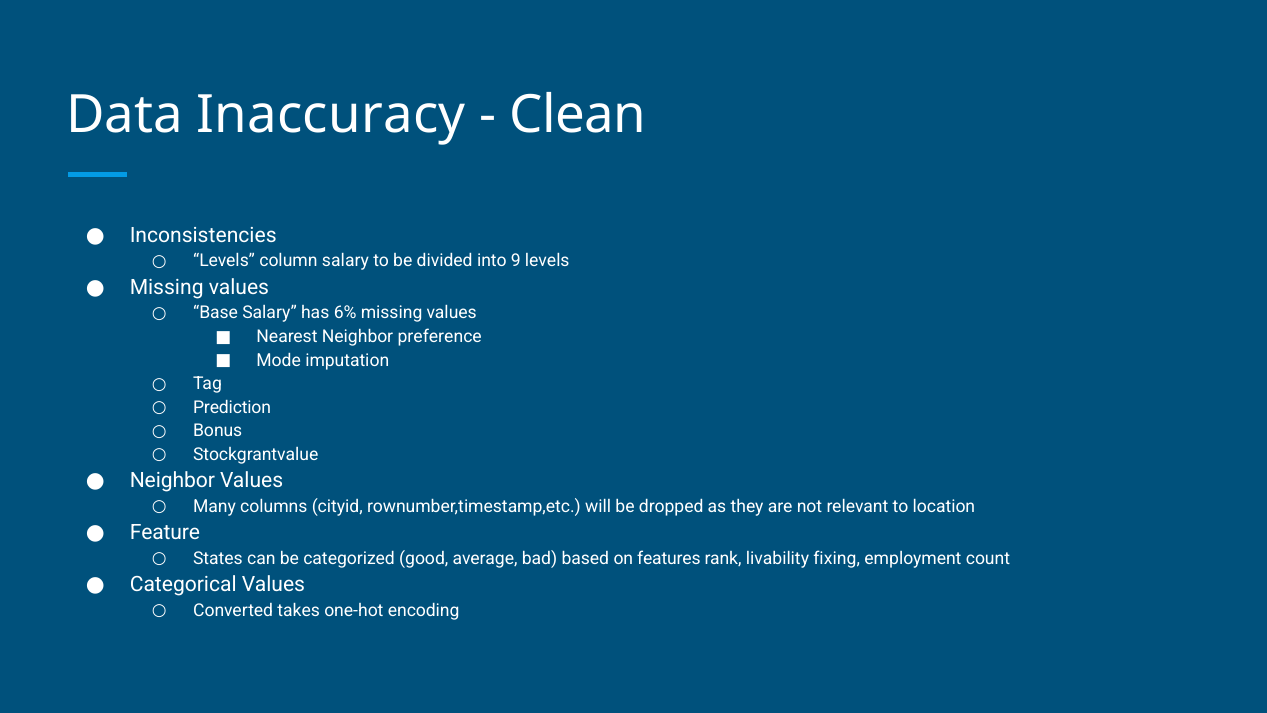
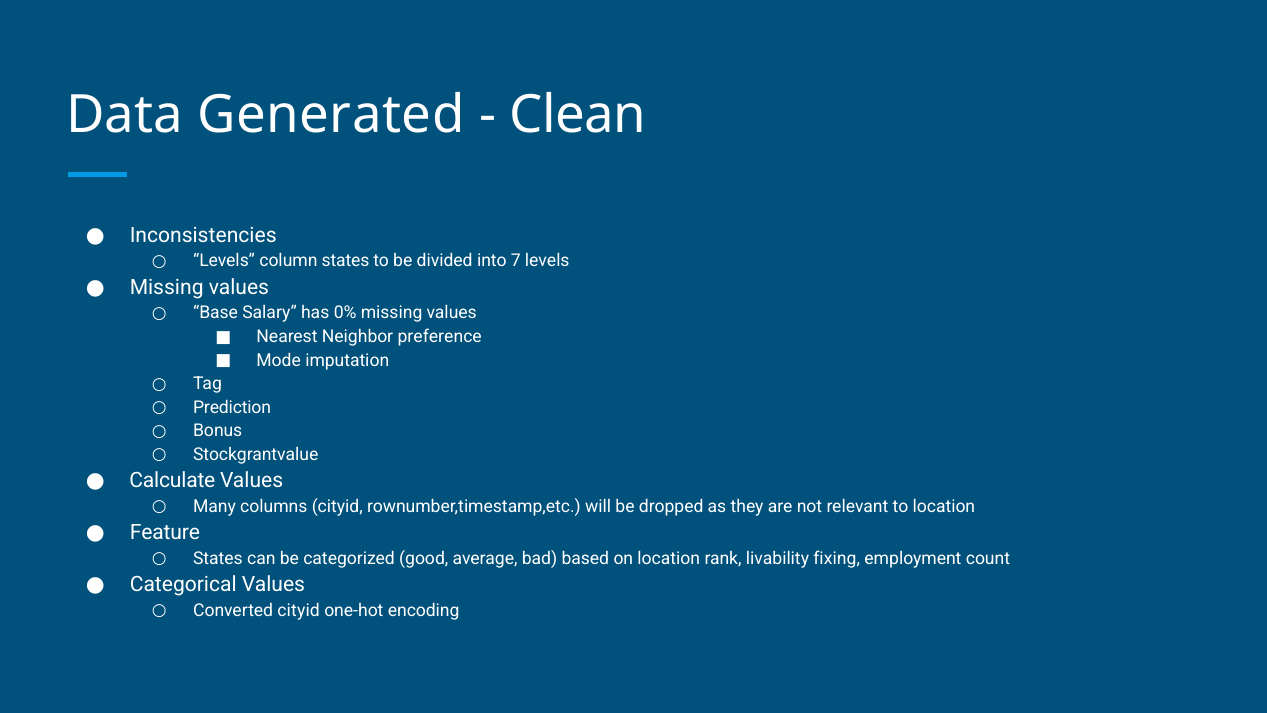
Inaccuracy: Inaccuracy -> Generated
column salary: salary -> states
9: 9 -> 7
6%: 6% -> 0%
Neighbor at (172, 481): Neighbor -> Calculate
on features: features -> location
Converted takes: takes -> cityid
